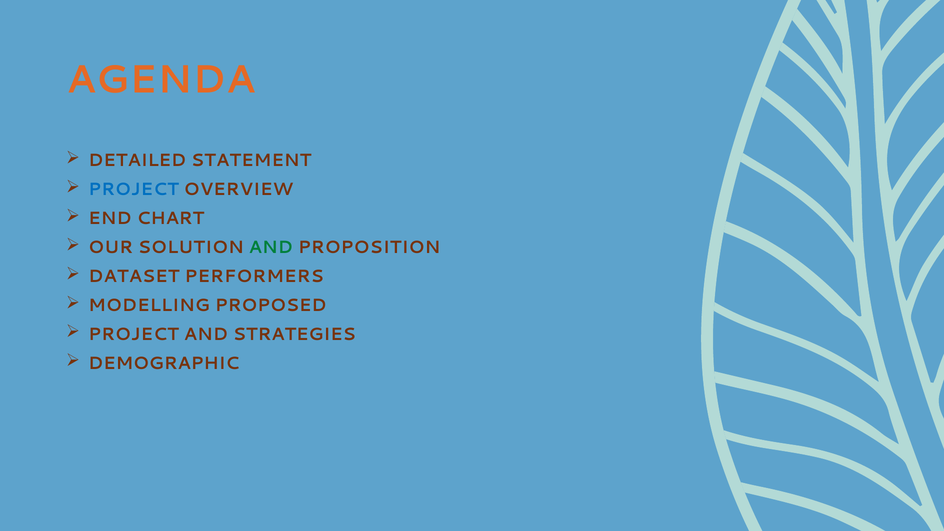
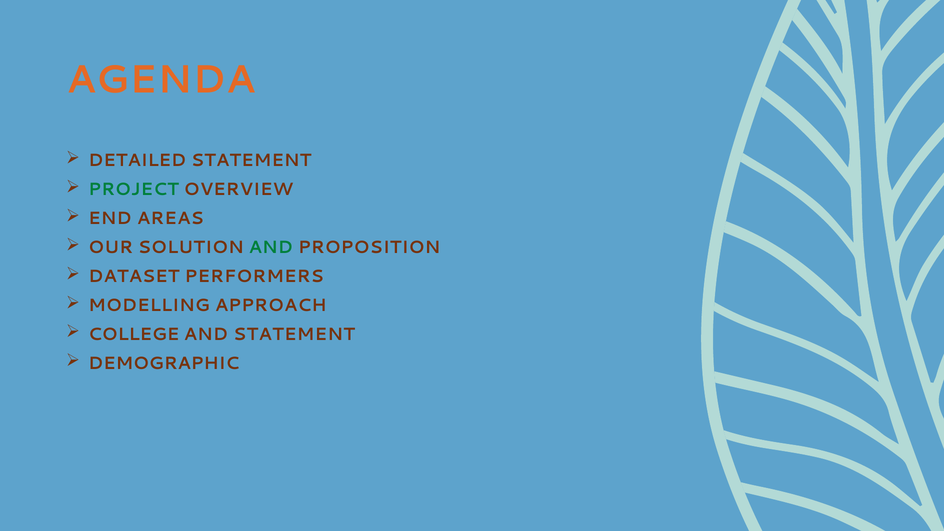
PROJECT at (134, 189) colour: blue -> green
CHART: CHART -> AREAS
PROPOSED: PROPOSED -> APPROACH
PROJECT at (134, 334): PROJECT -> COLLEGE
AND STRATEGIES: STRATEGIES -> STATEMENT
